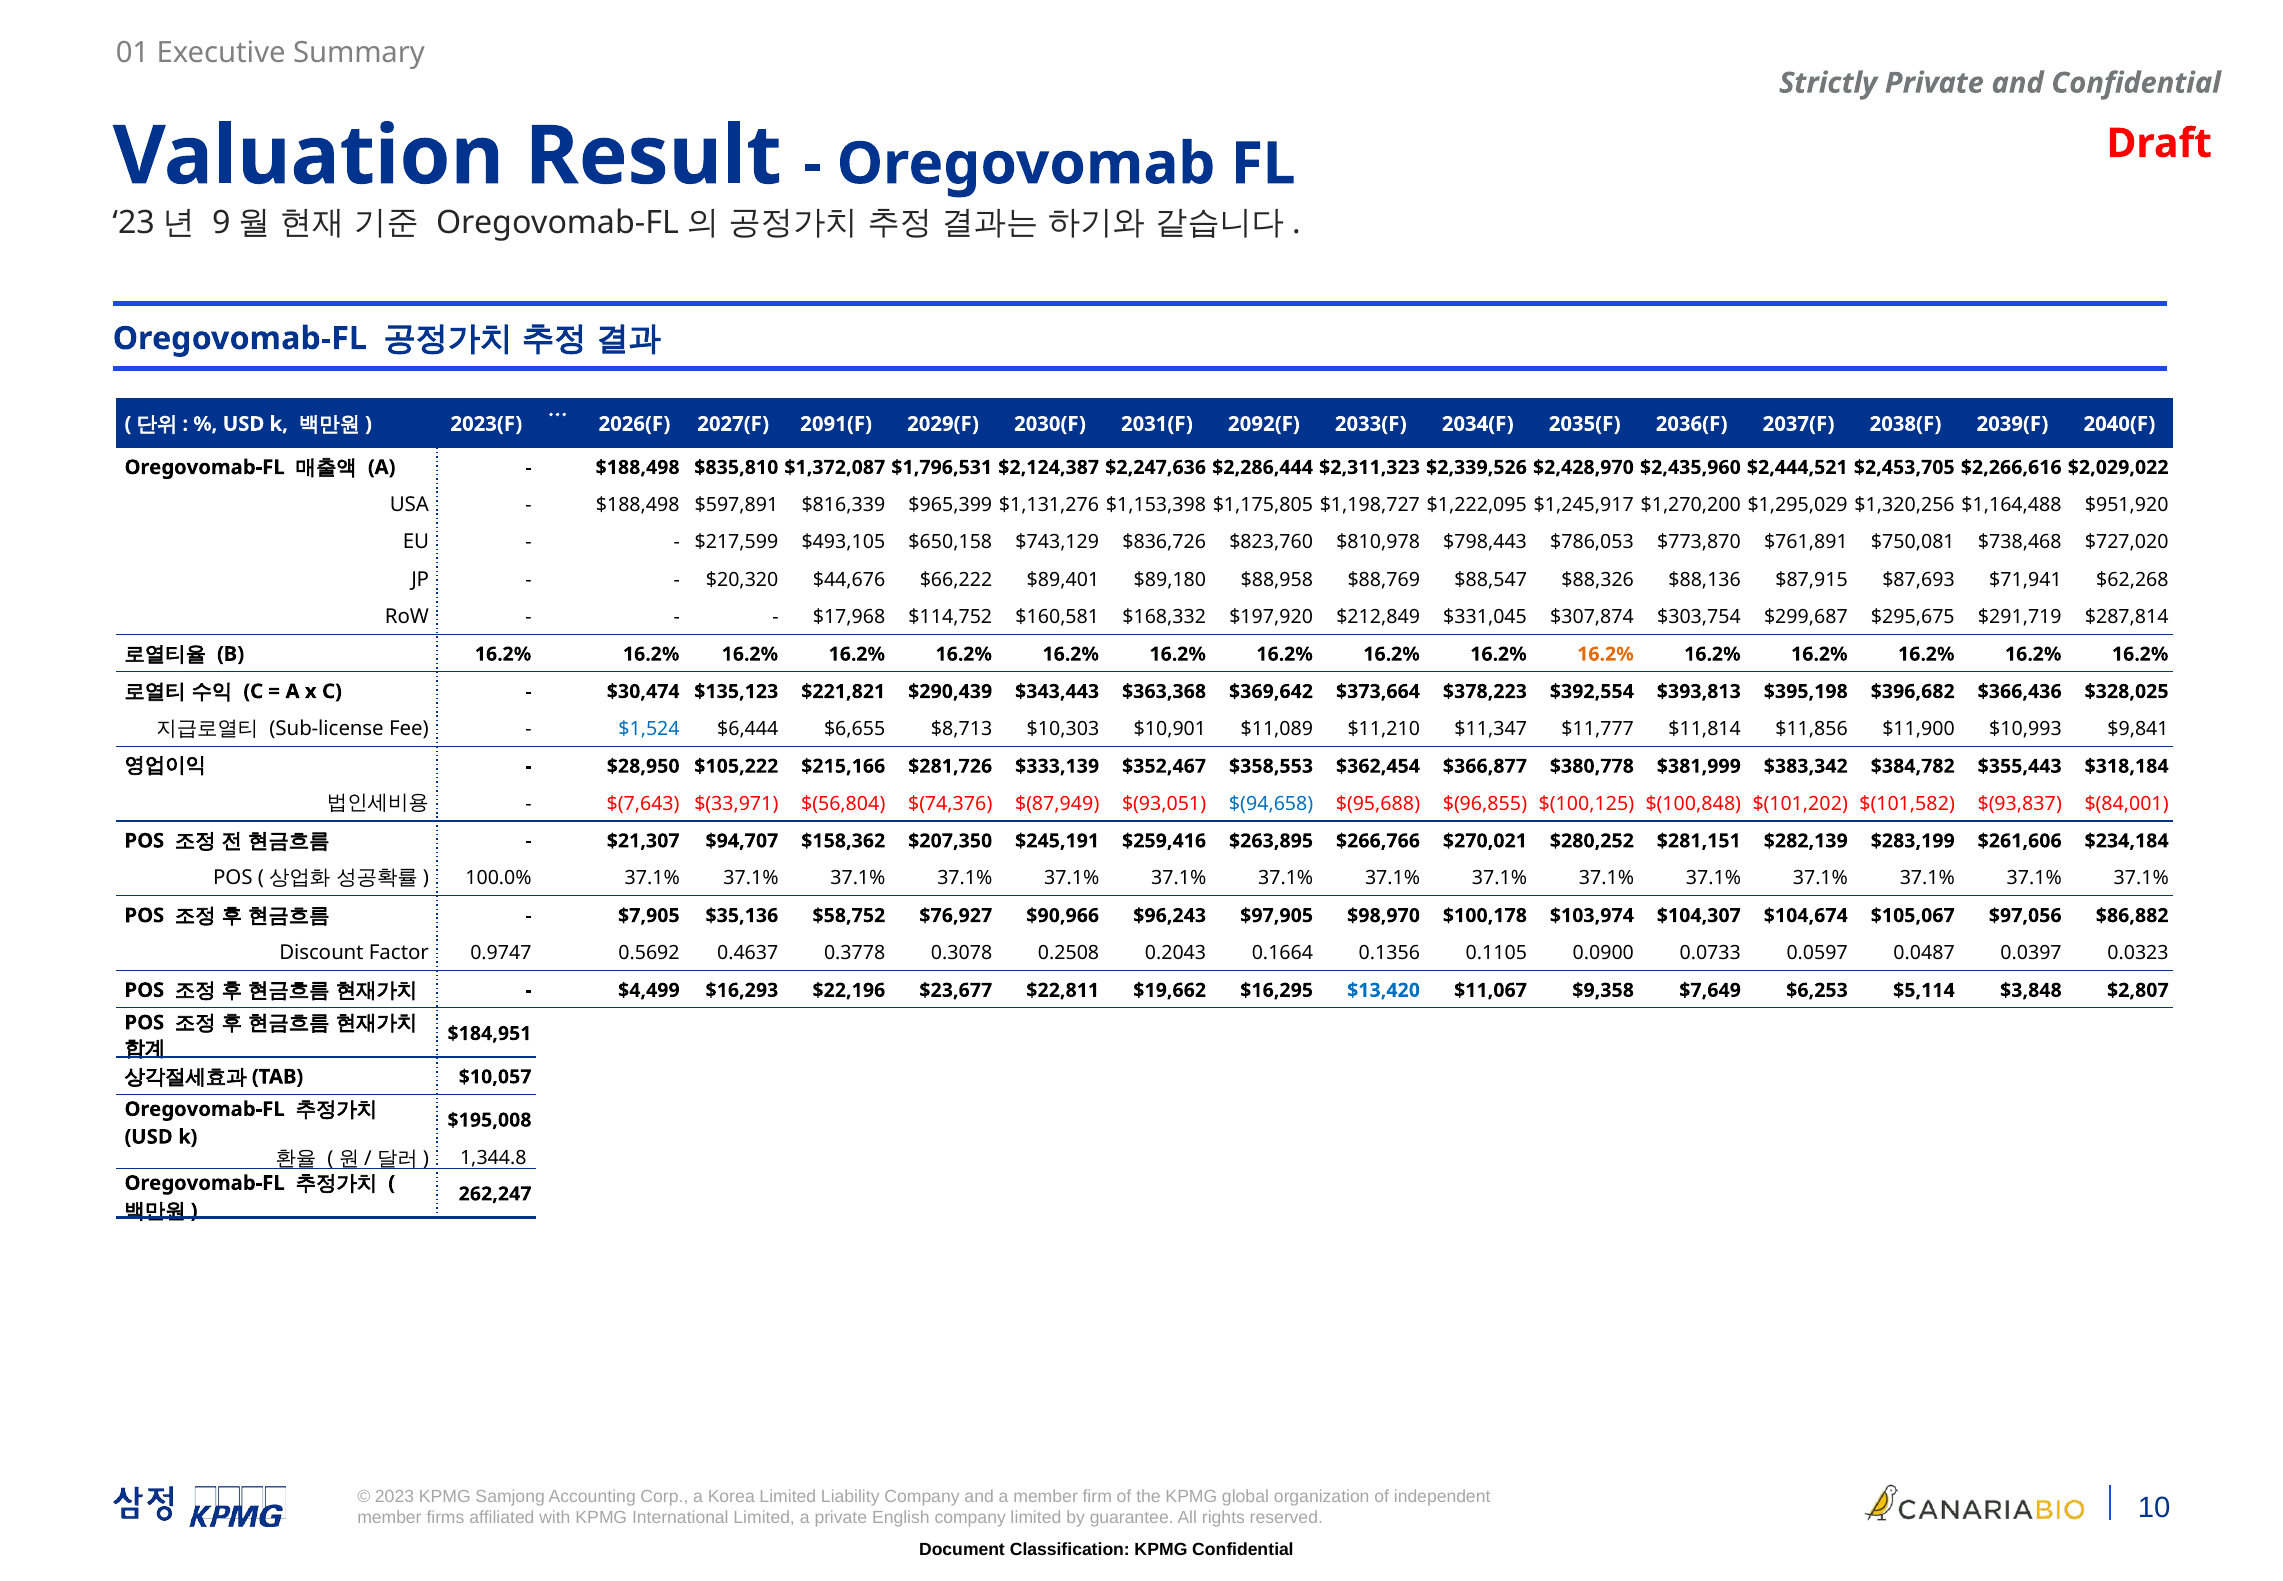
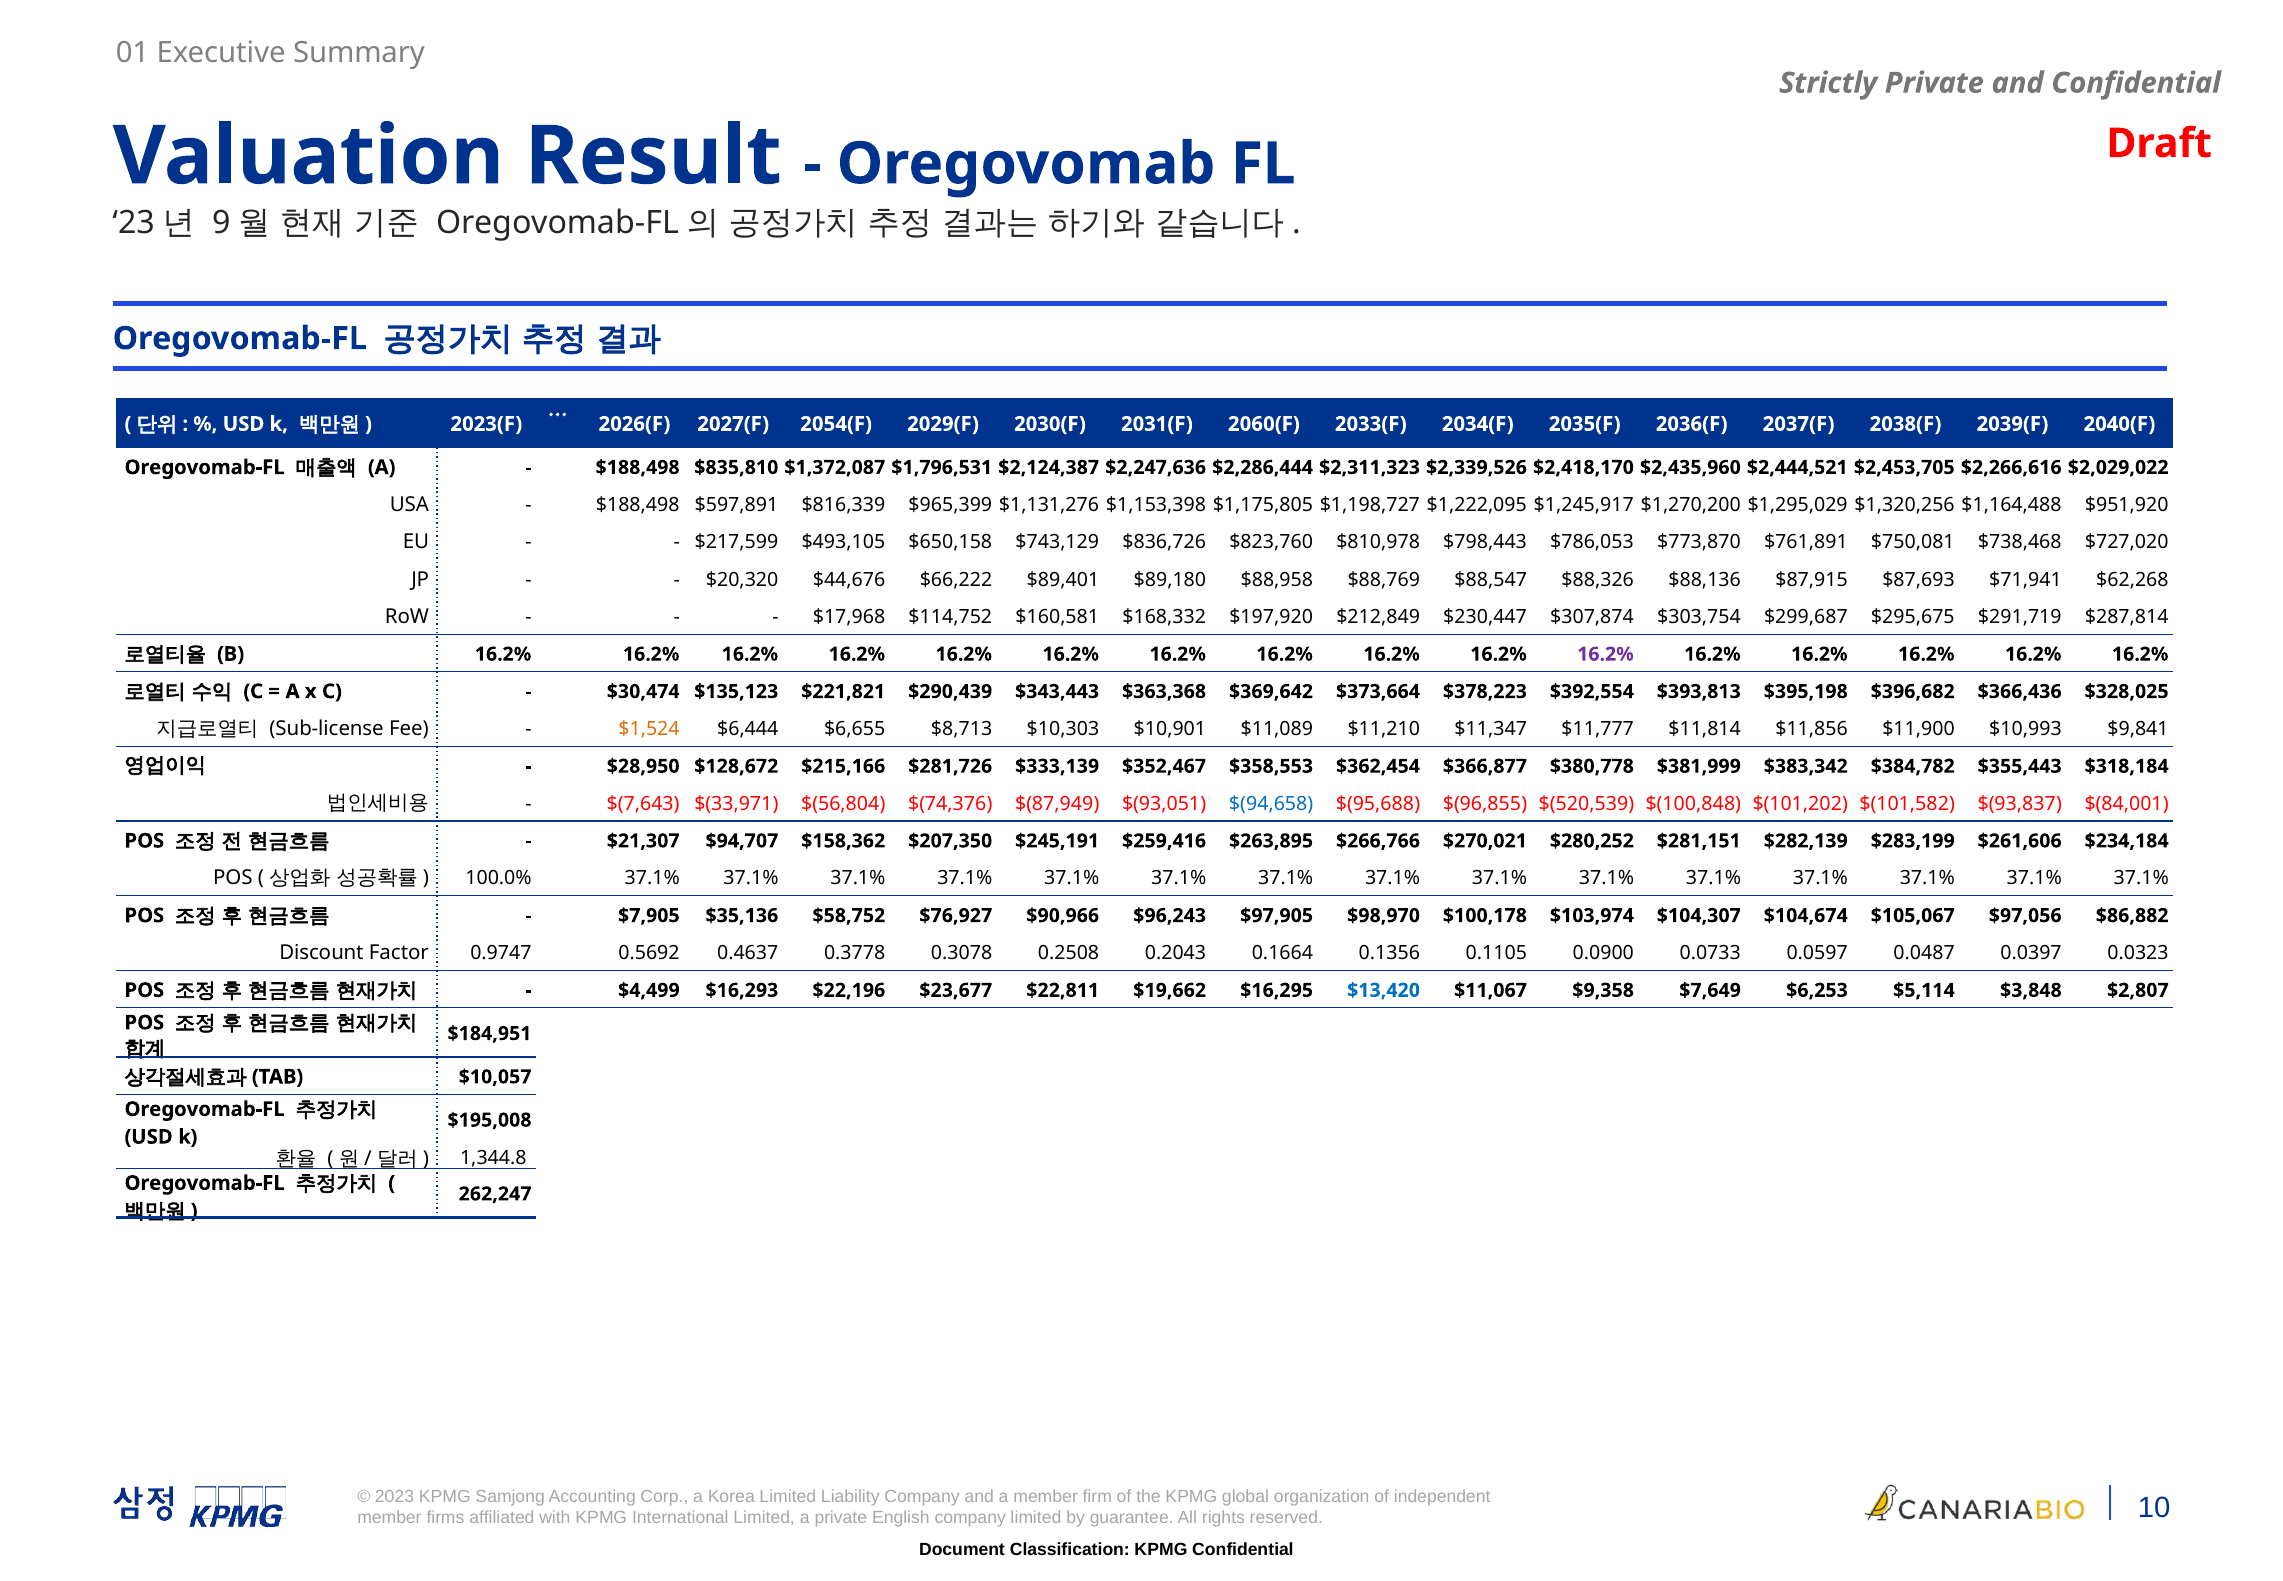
2091(F: 2091(F -> 2054(F
2092(F: 2092(F -> 2060(F
$2,428,970: $2,428,970 -> $2,418,170
$331,045: $331,045 -> $230,447
16.2% at (1605, 654) colour: orange -> purple
$1,524 colour: blue -> orange
$105,222: $105,222 -> $128,672
$(100,125: $(100,125 -> $(520,539
